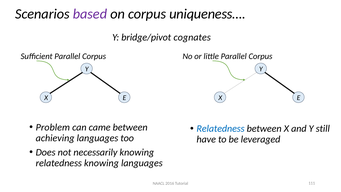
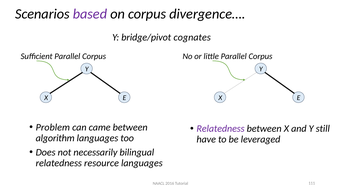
uniqueness…: uniqueness… -> divergence…
Relatedness at (221, 129) colour: blue -> purple
achieving: achieving -> algorithm
necessarily knowing: knowing -> bilingual
relatedness knowing: knowing -> resource
